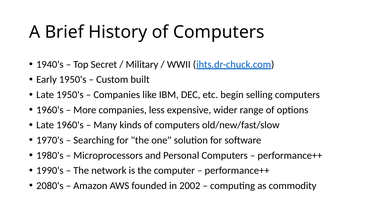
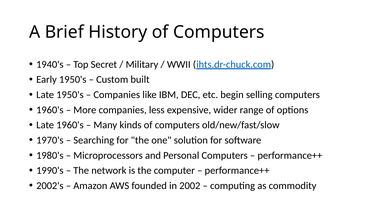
2080's: 2080's -> 2002's
